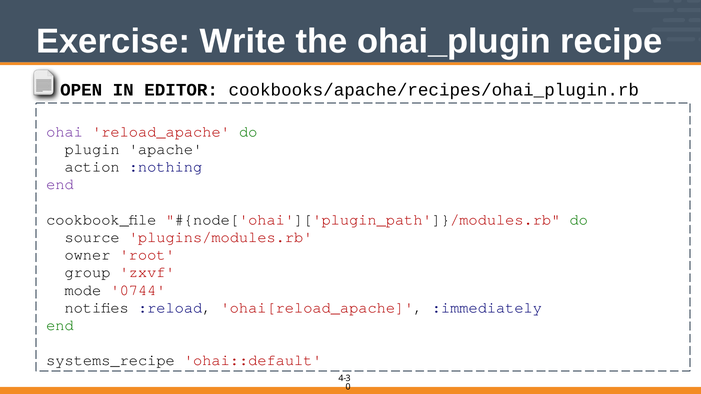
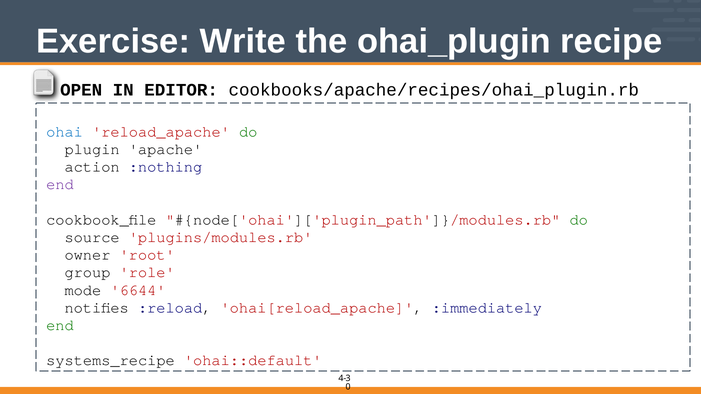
ohai colour: purple -> blue
zxvf: zxvf -> role
0744: 0744 -> 6644
